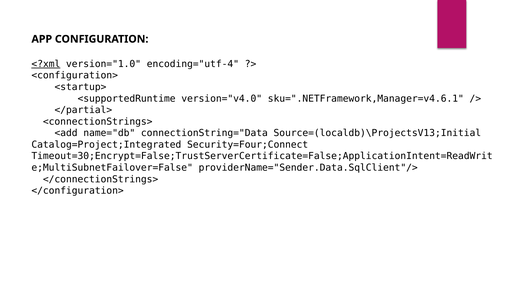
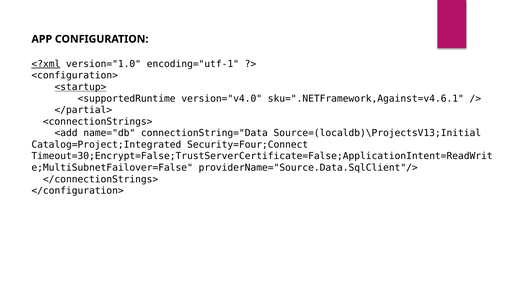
encoding="utf-4: encoding="utf-4 -> encoding="utf-1
<startup> underline: none -> present
sku=".NETFramework,Manager=v4.6.1: sku=".NETFramework,Manager=v4.6.1 -> sku=".NETFramework,Against=v4.6.1
providerName="Sender.Data.SqlClient"/>: providerName="Sender.Data.SqlClient"/> -> providerName="Source.Data.SqlClient"/>
